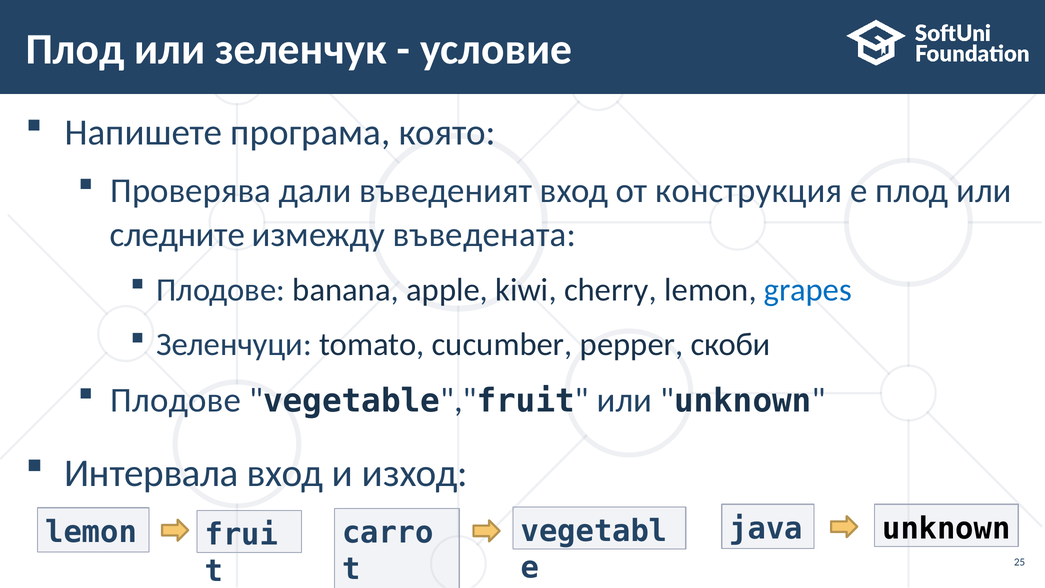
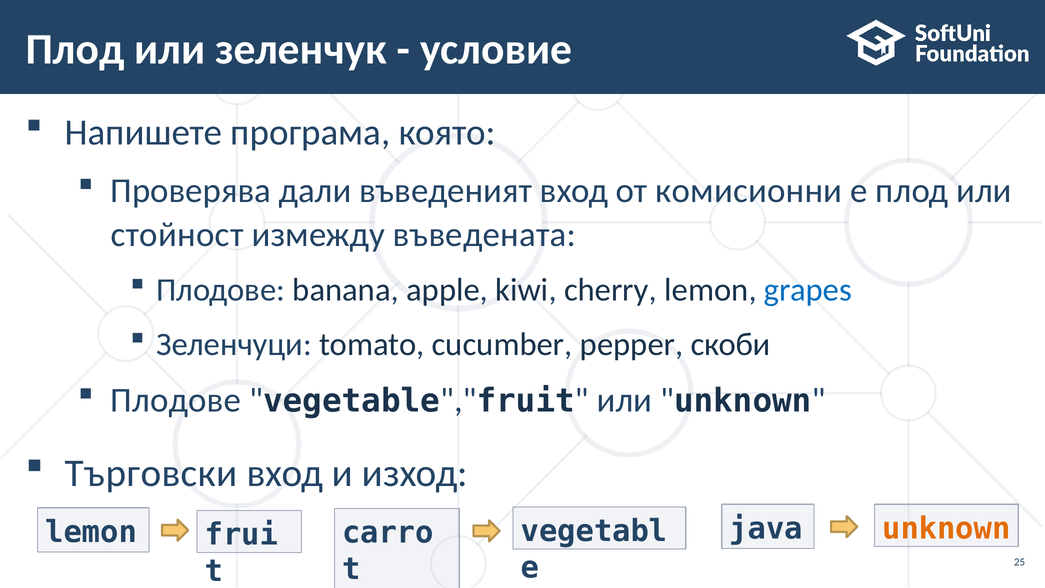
конструкция: конструкция -> комисионни
следните: следните -> стойност
Интервала: Интервала -> Търговски
unknown at (946, 528) colour: black -> orange
